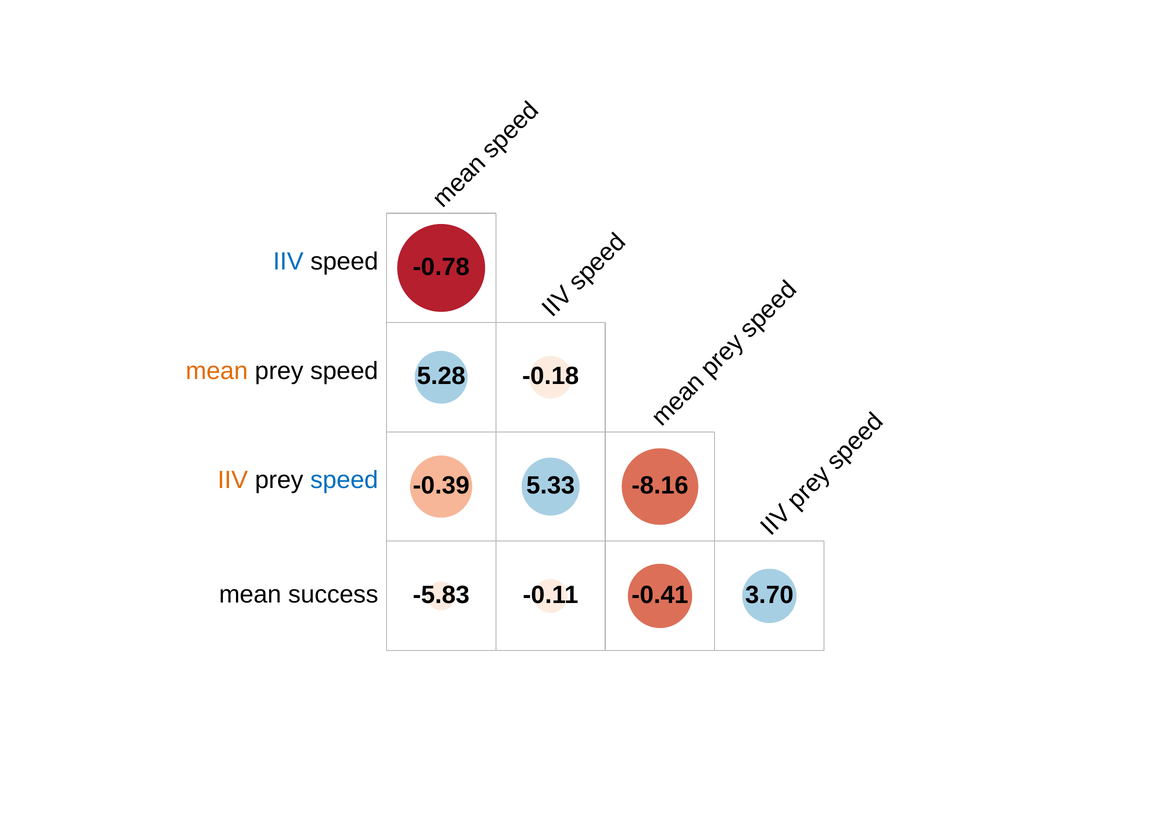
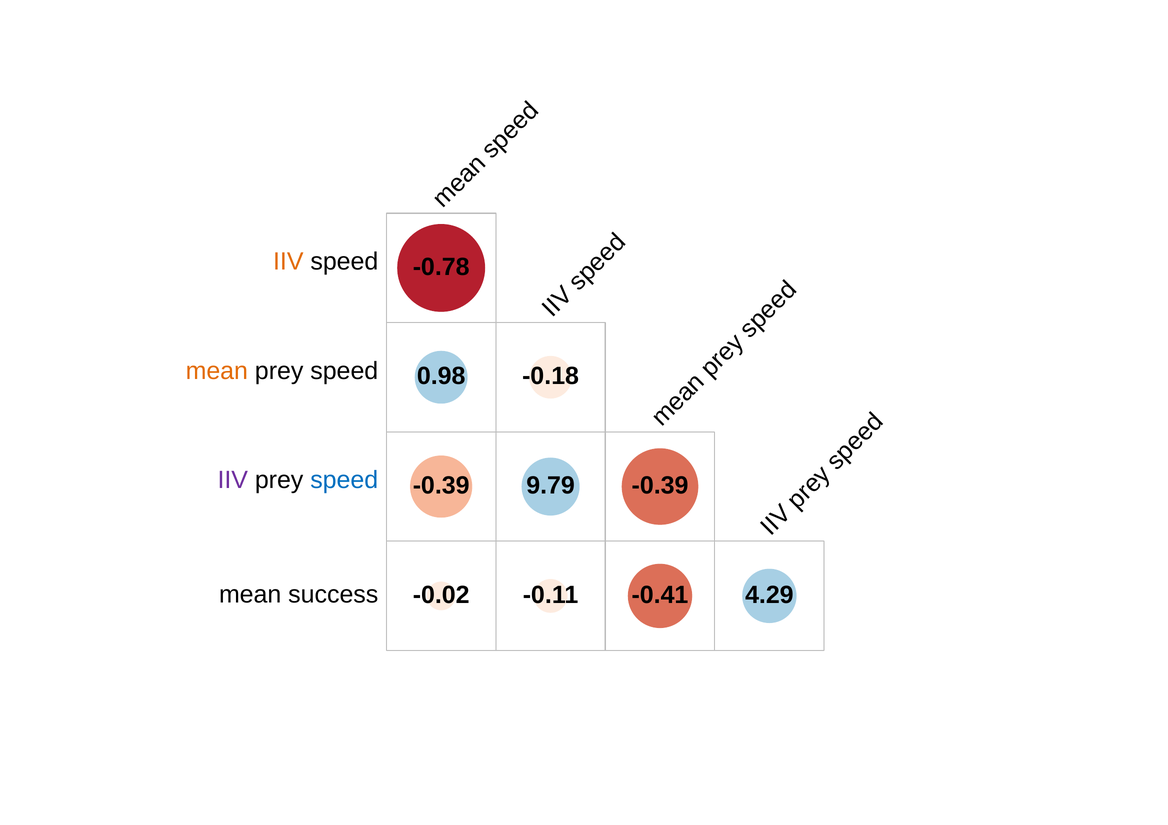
IIV at (288, 262) colour: blue -> orange
5.28: 5.28 -> 0.98
IIV at (233, 481) colour: orange -> purple
-8.16 at (660, 486): -8.16 -> -0.39
5.33: 5.33 -> 9.79
-5.83: -5.83 -> -0.02
3.70: 3.70 -> 4.29
